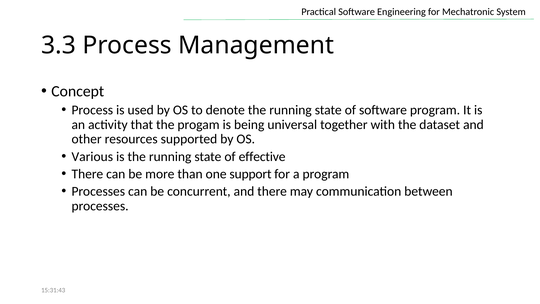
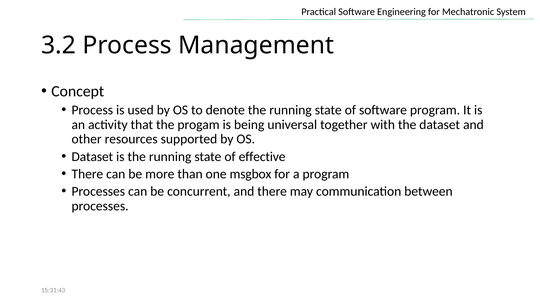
3.3: 3.3 -> 3.2
Various at (92, 156): Various -> Dataset
support: support -> msgbox
